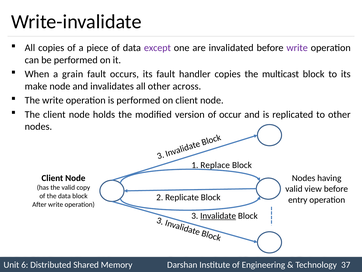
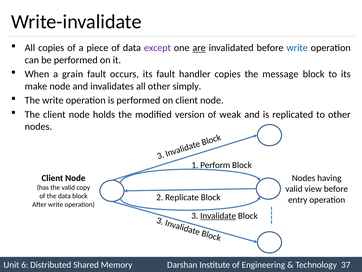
are underline: none -> present
write at (297, 48) colour: purple -> blue
multicast: multicast -> message
across: across -> simply
occur: occur -> weak
Replace: Replace -> Perform
